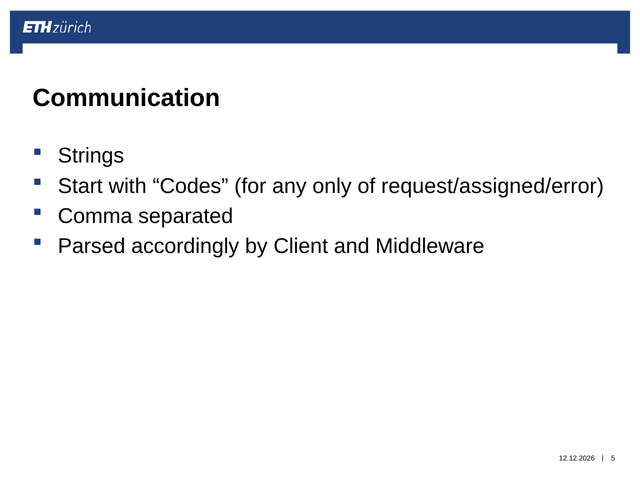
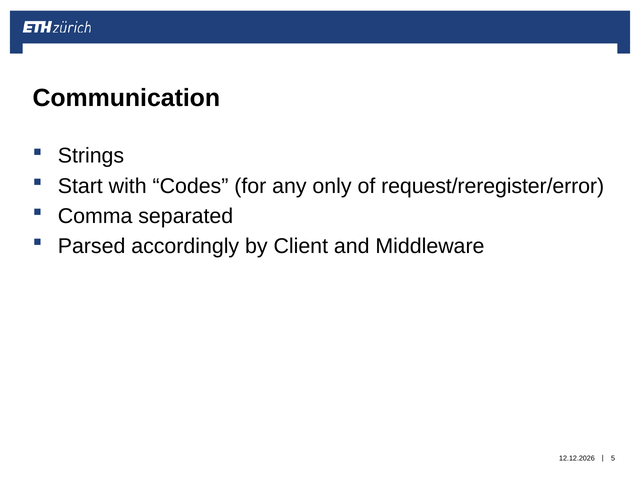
request/assigned/error: request/assigned/error -> request/reregister/error
